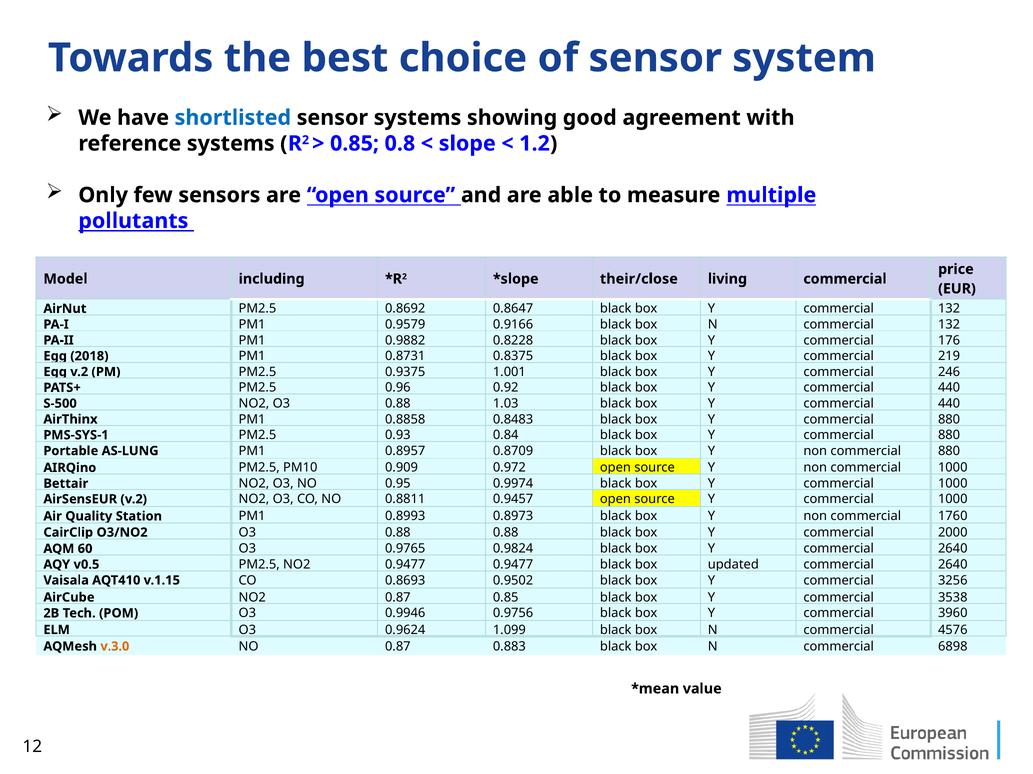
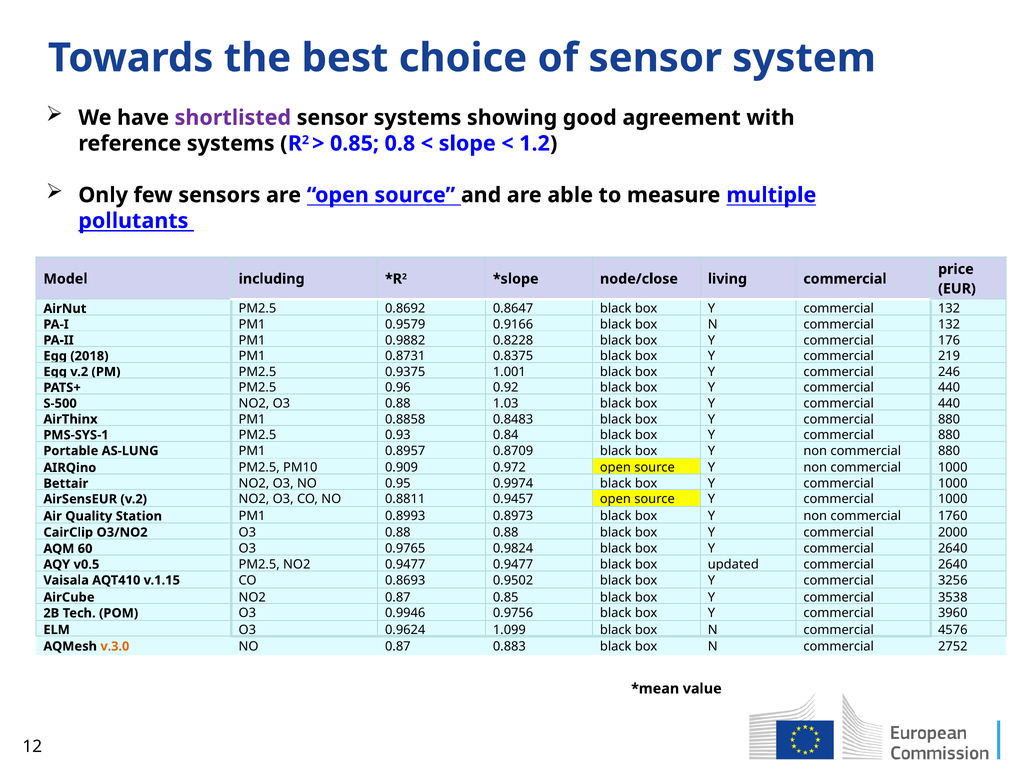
shortlisted colour: blue -> purple
their/close: their/close -> node/close
6898: 6898 -> 2752
